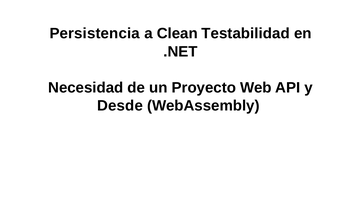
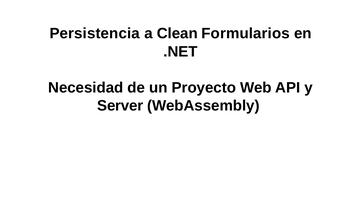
Testabilidad: Testabilidad -> Formularios
Desde: Desde -> Server
